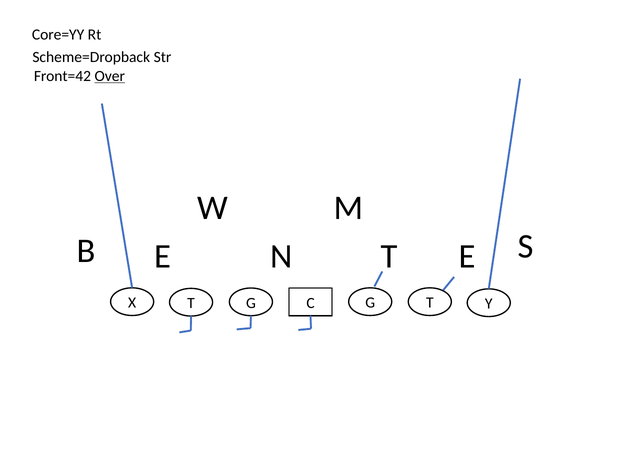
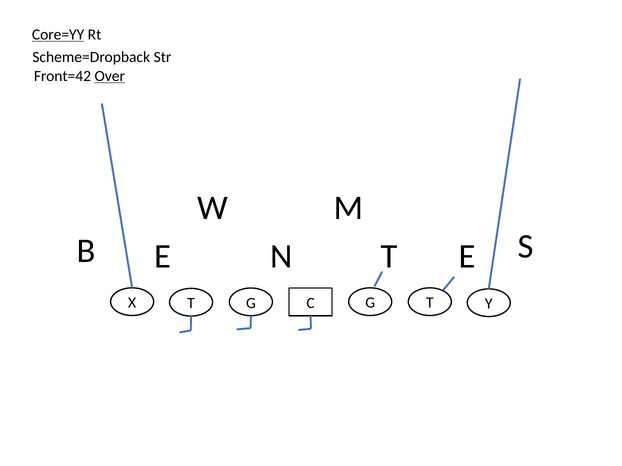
Core=YY underline: none -> present
